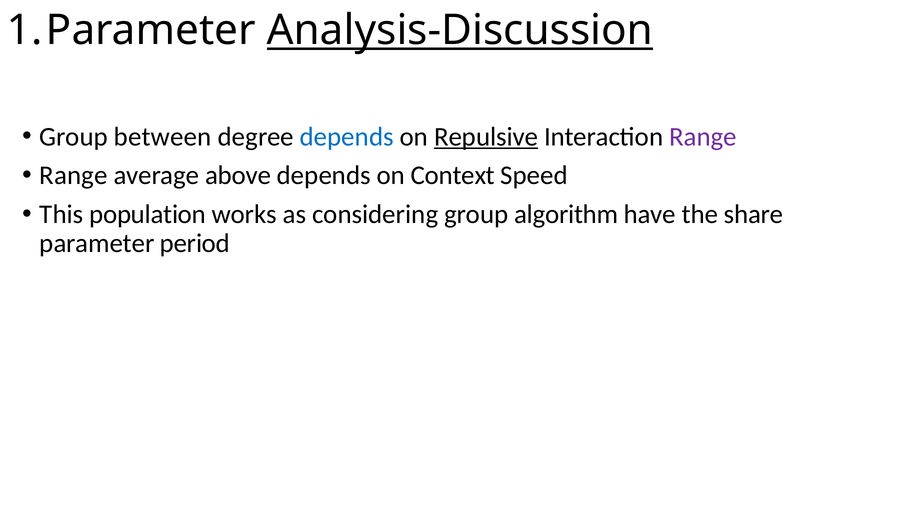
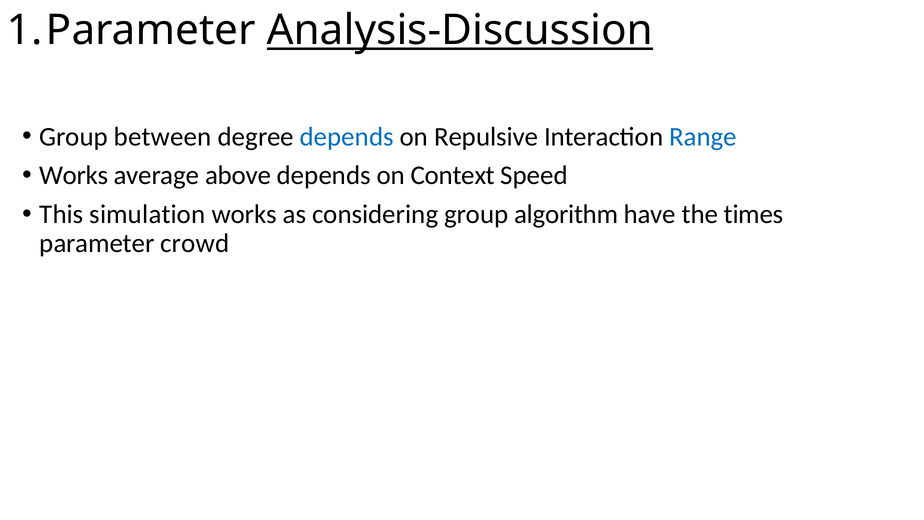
Repulsive underline: present -> none
Range at (703, 137) colour: purple -> blue
Range at (74, 175): Range -> Works
population: population -> simulation
share: share -> times
period: period -> crowd
